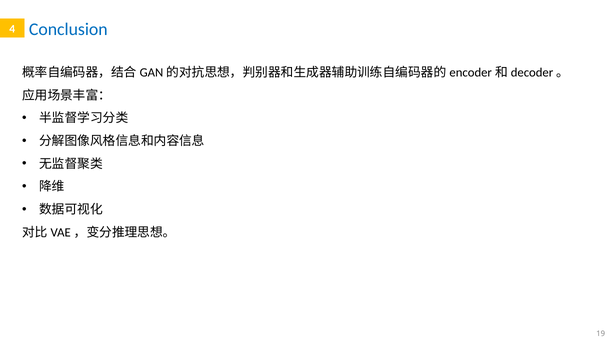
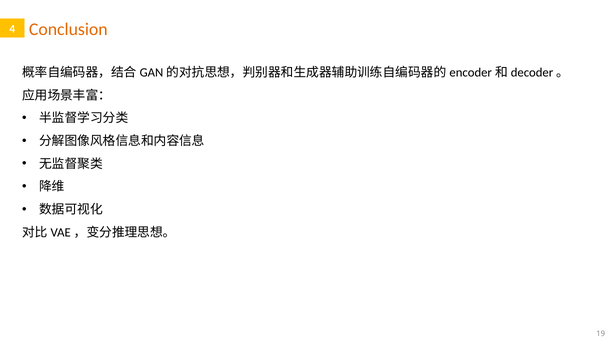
Conclusion colour: blue -> orange
